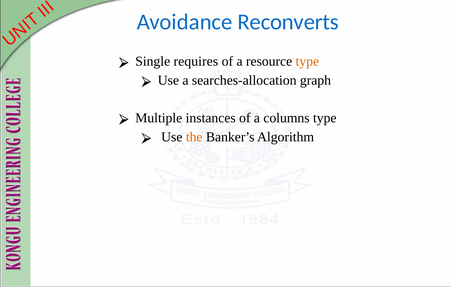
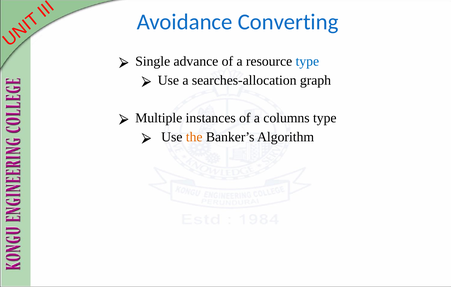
Reconverts: Reconverts -> Converting
requires: requires -> advance
type at (307, 61) colour: orange -> blue
